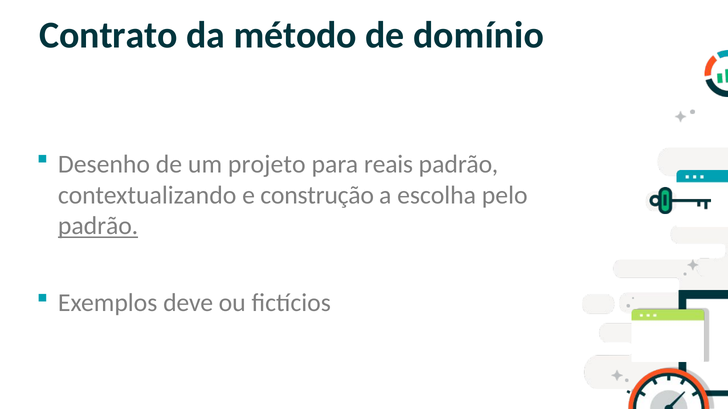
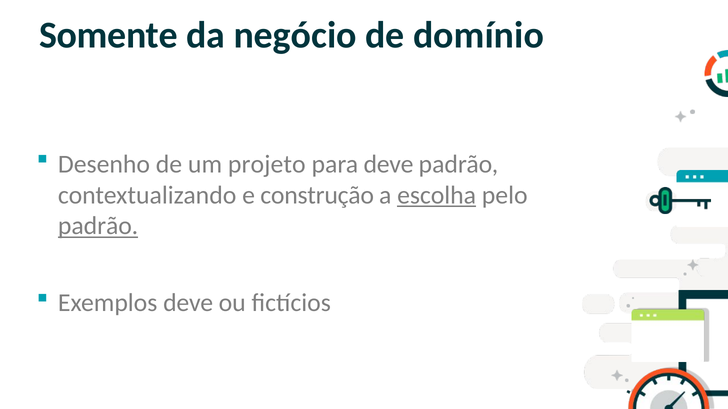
Contrato: Contrato -> Somente
método: método -> negócio
para reais: reais -> deve
escolha underline: none -> present
